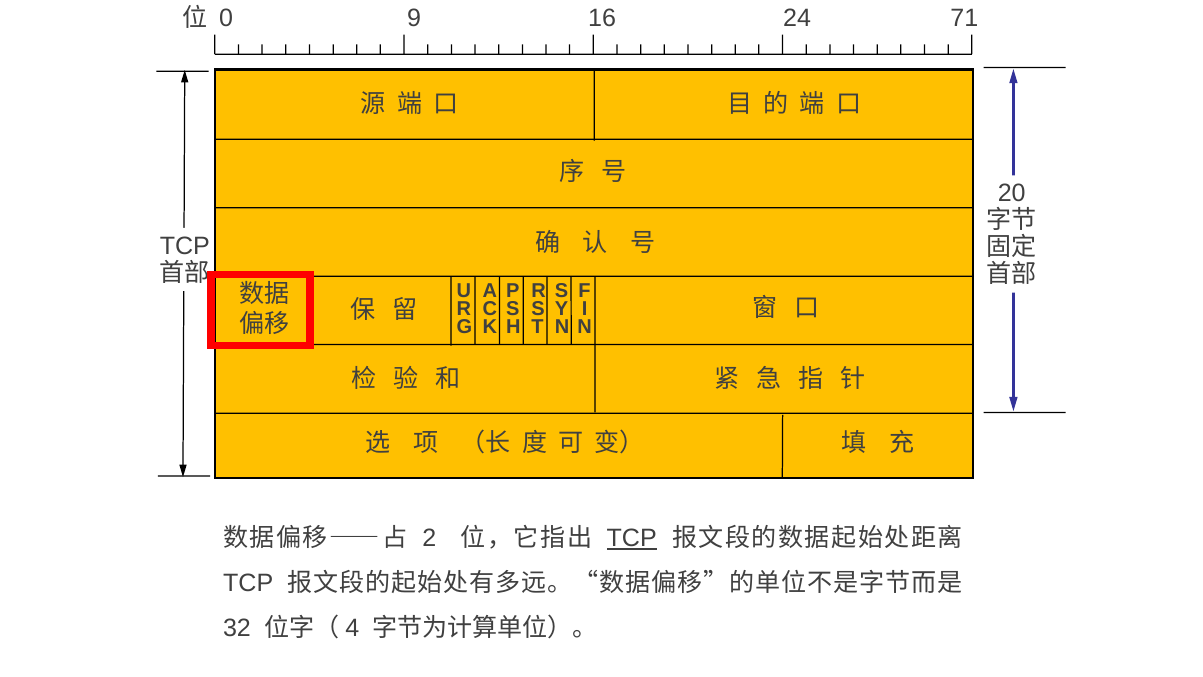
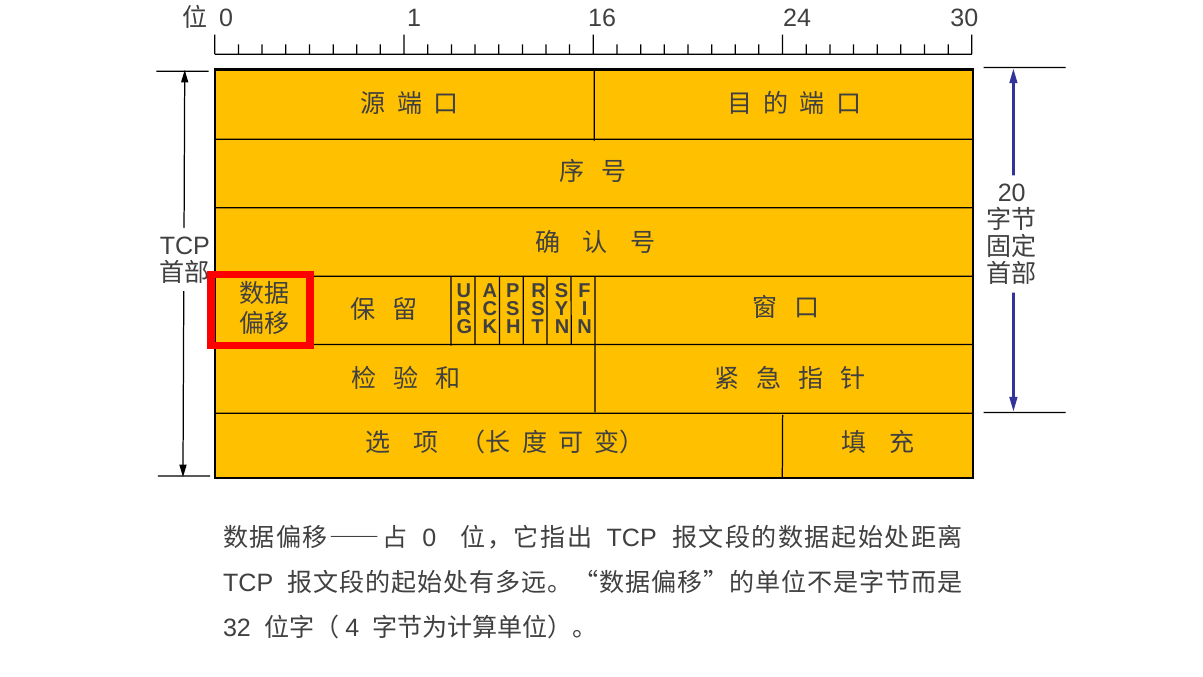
9: 9 -> 1
71: 71 -> 30
2 at (429, 538): 2 -> 0
TCP at (632, 538) underline: present -> none
